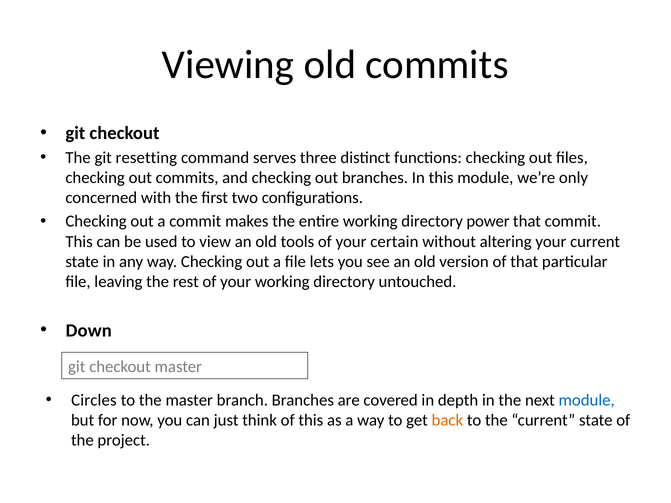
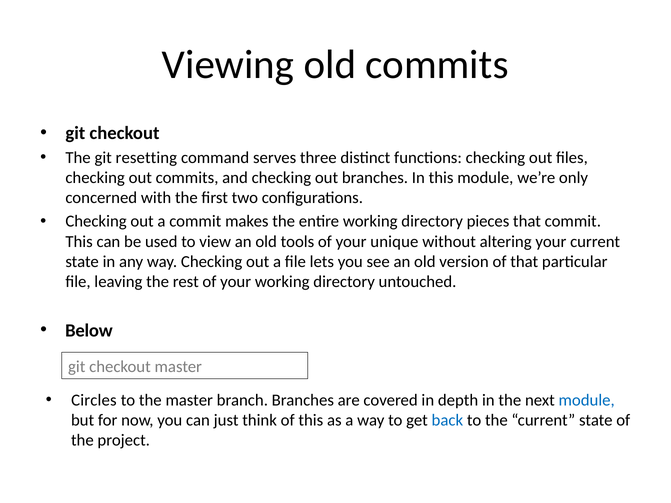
power: power -> pieces
certain: certain -> unique
Down: Down -> Below
back colour: orange -> blue
